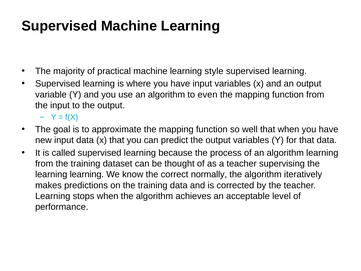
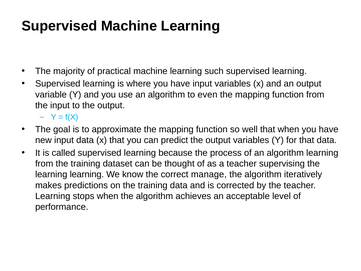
style: style -> such
normally: normally -> manage
